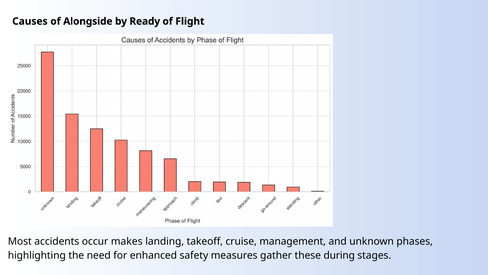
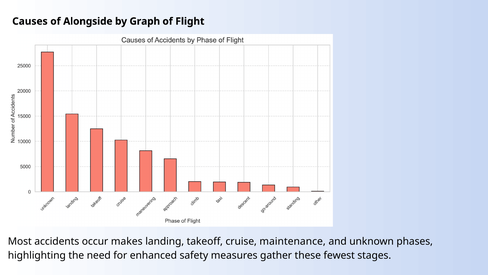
Ready: Ready -> Graph
management: management -> maintenance
during: during -> fewest
